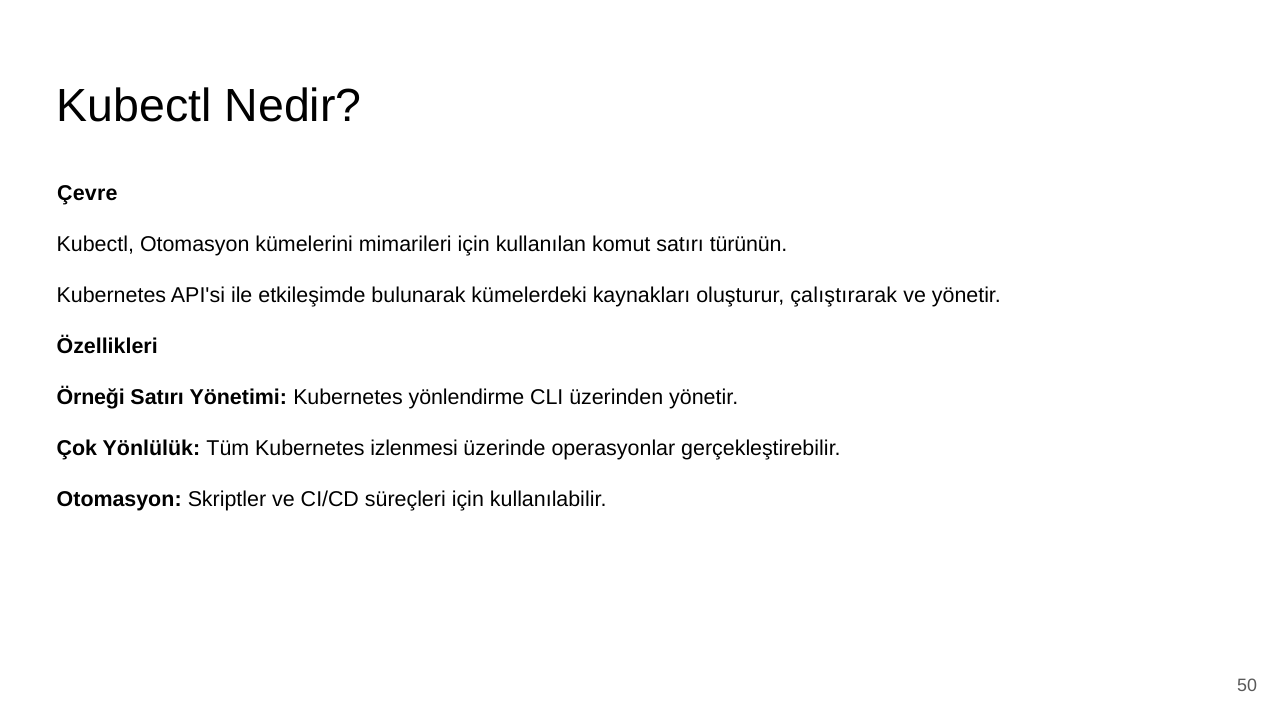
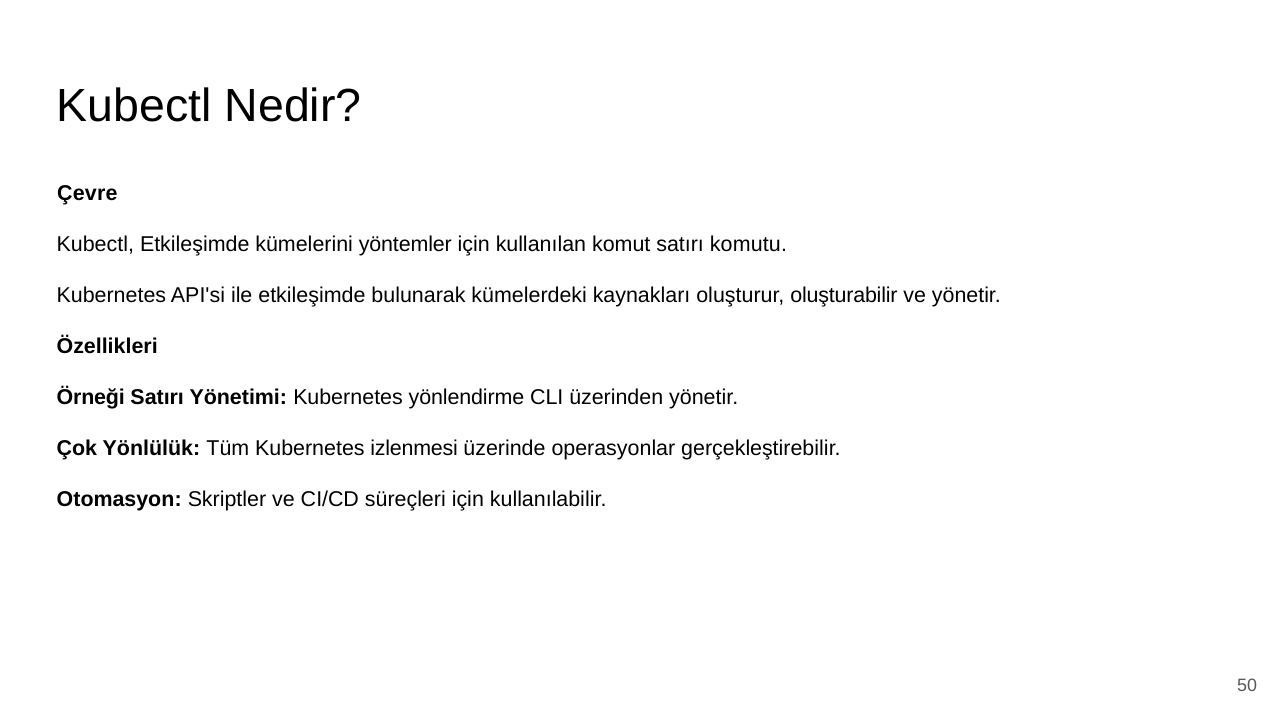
Kubectl Otomasyon: Otomasyon -> Etkileşimde
mimarileri: mimarileri -> yöntemler
türünün: türünün -> komutu
çalıştırarak: çalıştırarak -> oluşturabilir
